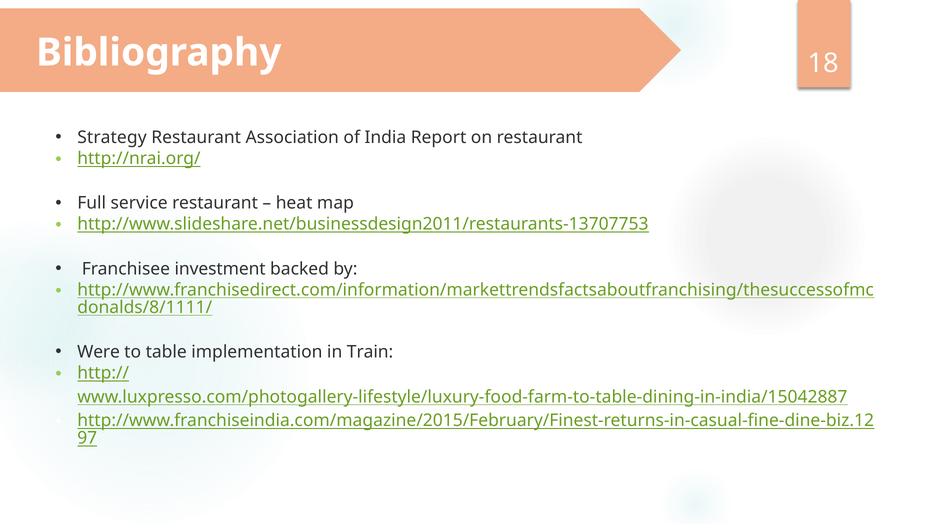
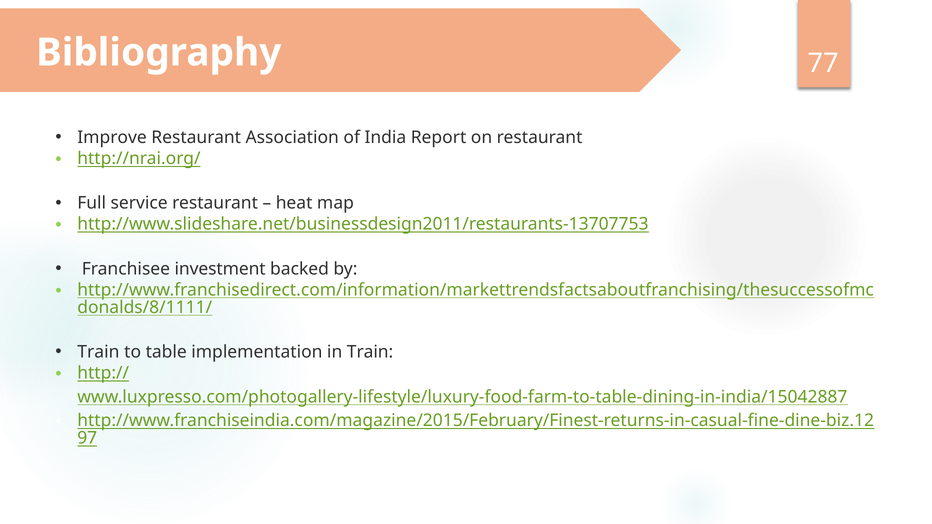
18: 18 -> 77
Strategy: Strategy -> Improve
Were at (99, 352): Were -> Train
